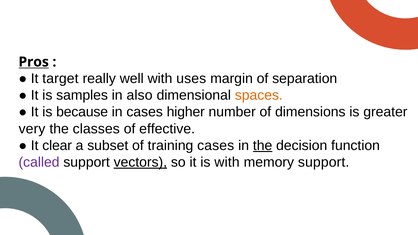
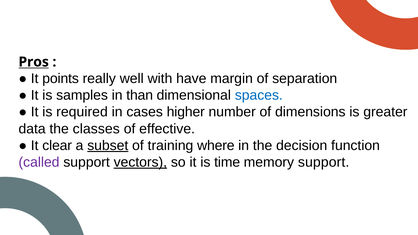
target: target -> points
uses: uses -> have
also: also -> than
spaces colour: orange -> blue
because: because -> required
very: very -> data
subset underline: none -> present
training cases: cases -> where
the at (263, 146) underline: present -> none
is with: with -> time
